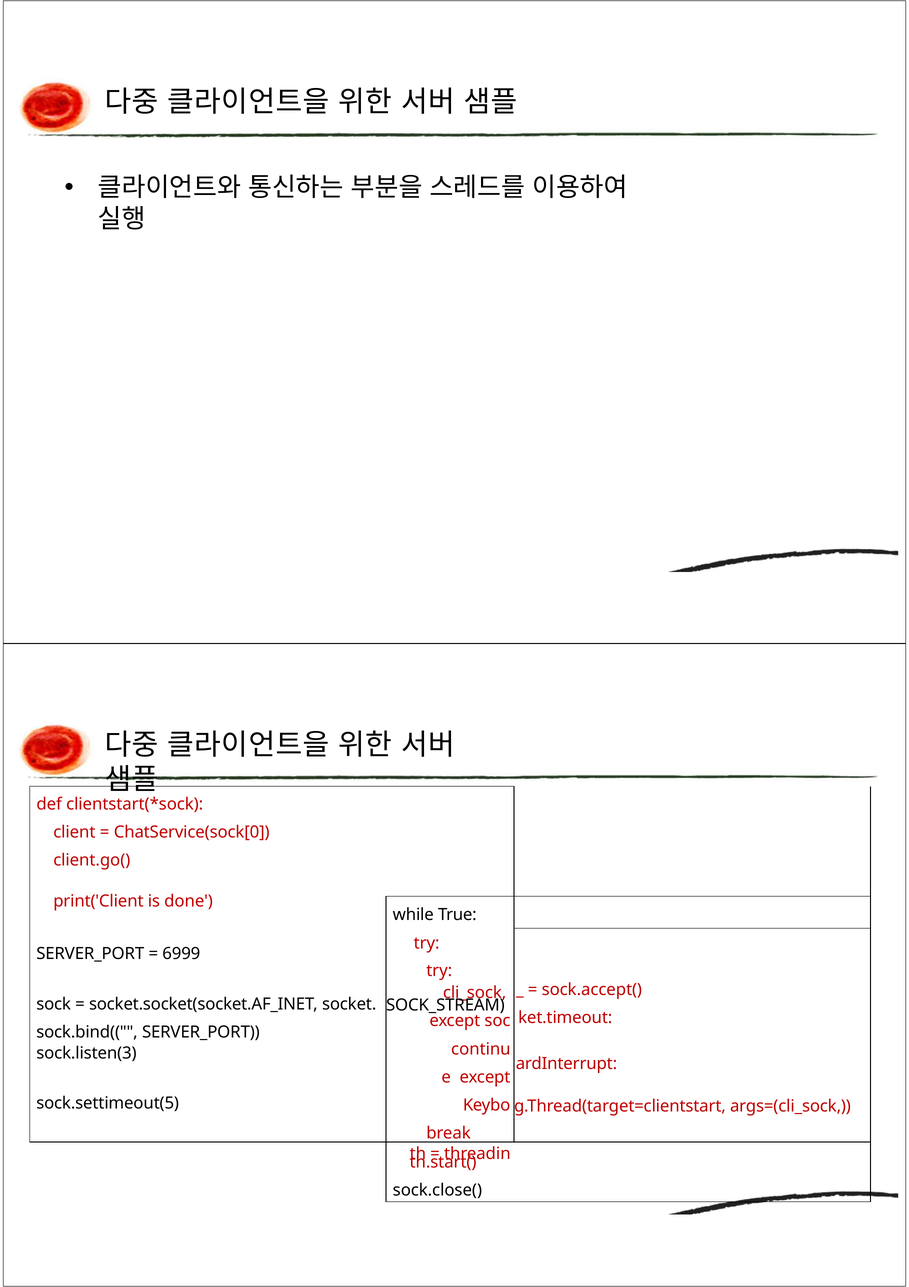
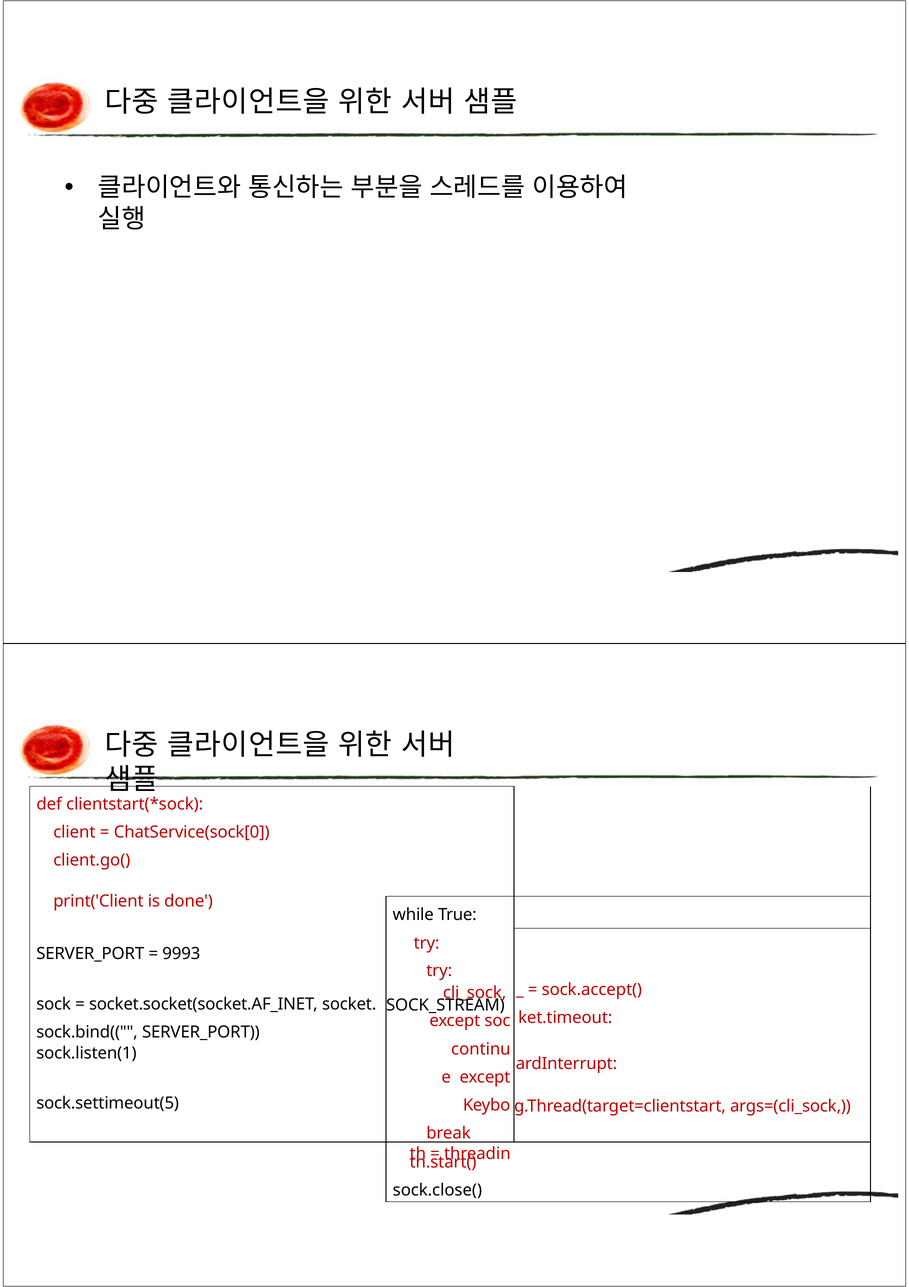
6999: 6999 -> 9993
sock.listen(3: sock.listen(3 -> sock.listen(1
